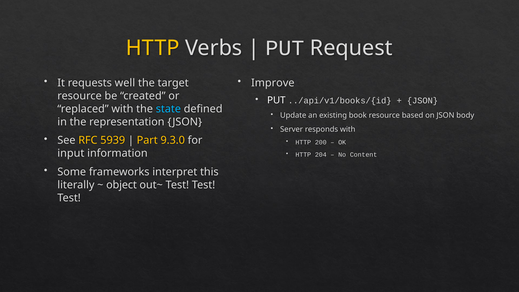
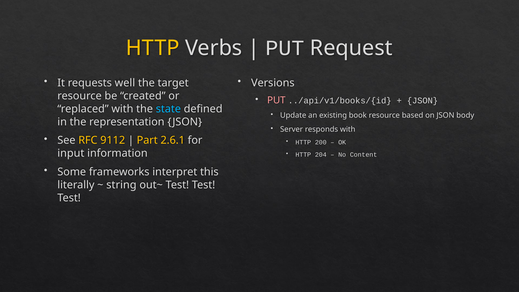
Improve: Improve -> Versions
PUT at (276, 100) colour: white -> pink
5939: 5939 -> 9112
9.3.0: 9.3.0 -> 2.6.1
object: object -> string
